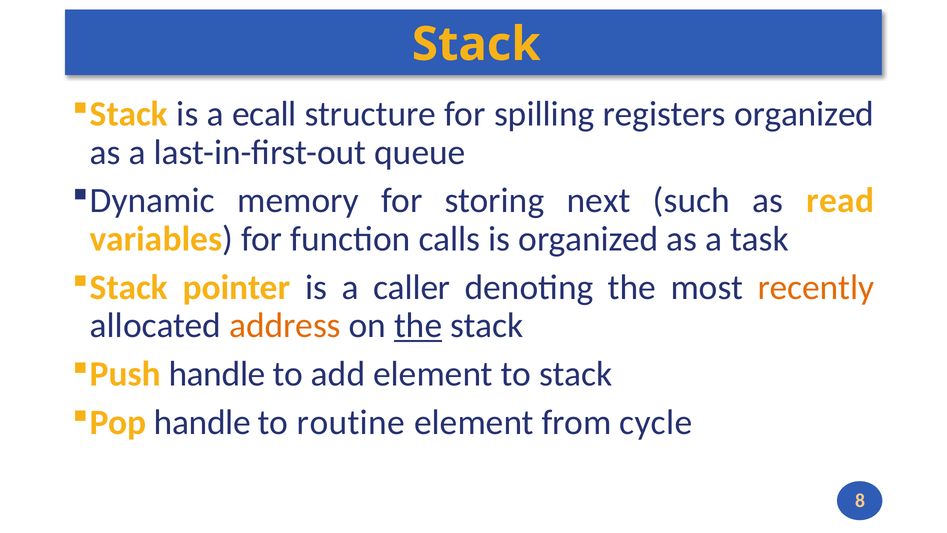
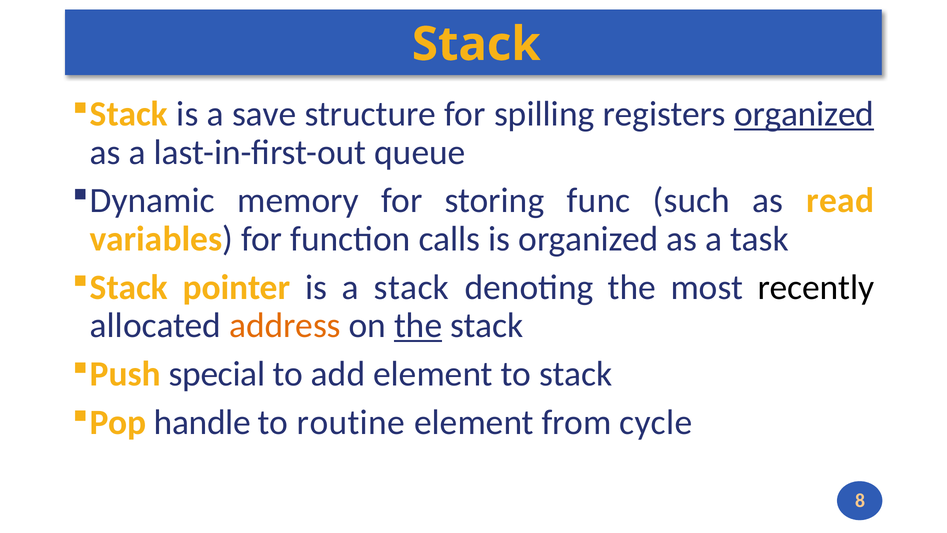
ecall: ecall -> save
organized at (804, 114) underline: none -> present
next: next -> func
a caller: caller -> stack
recently colour: orange -> black
Push handle: handle -> special
